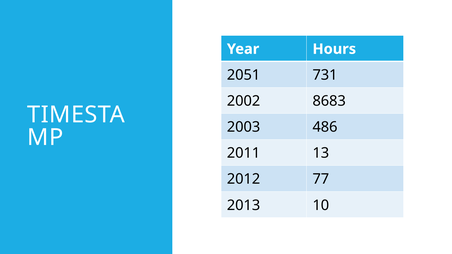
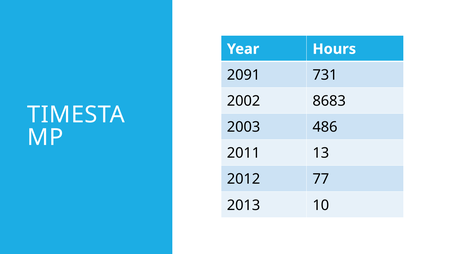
2051: 2051 -> 2091
